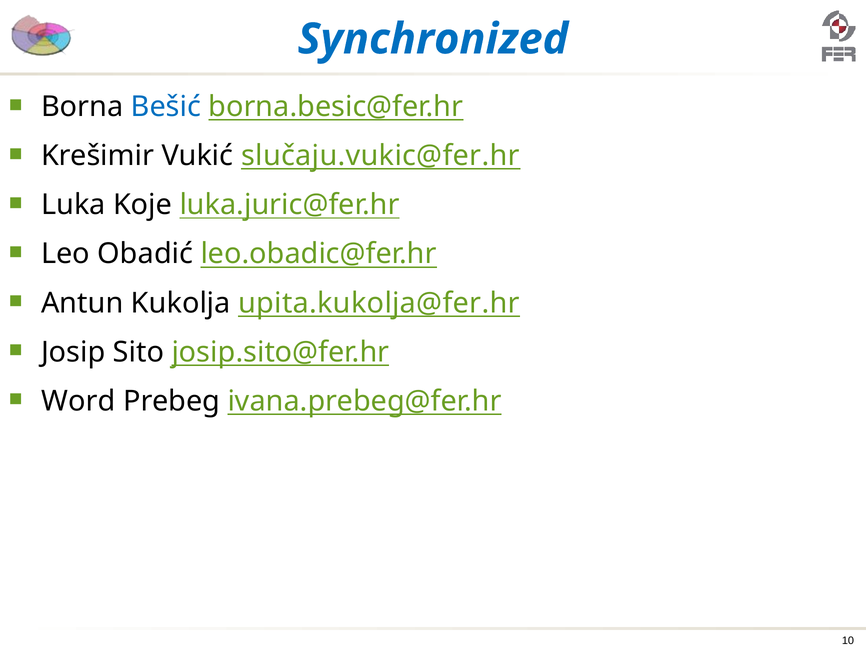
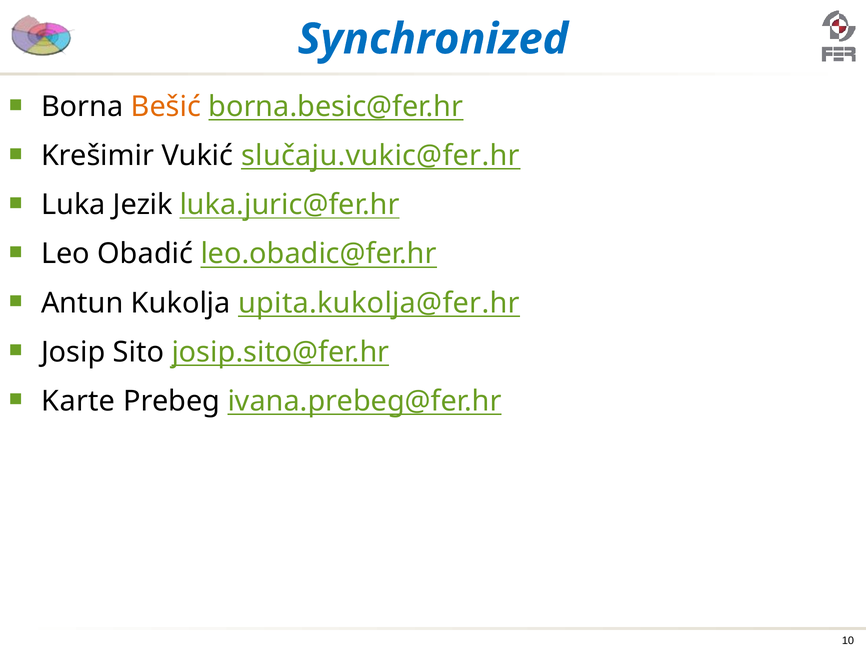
Bešić colour: blue -> orange
Koje: Koje -> Jezik
Word: Word -> Karte
